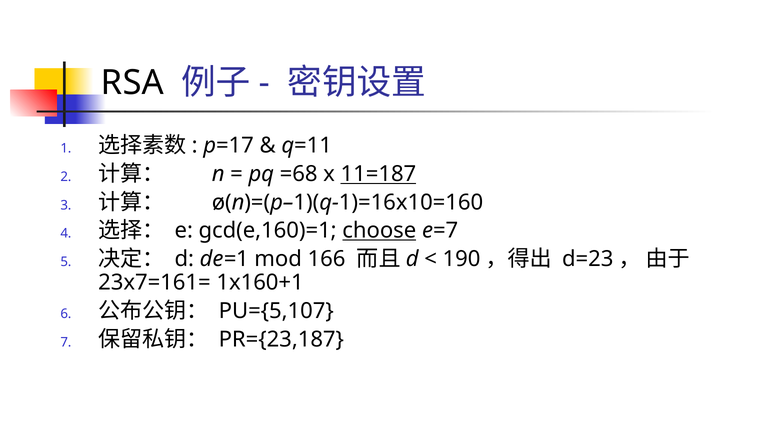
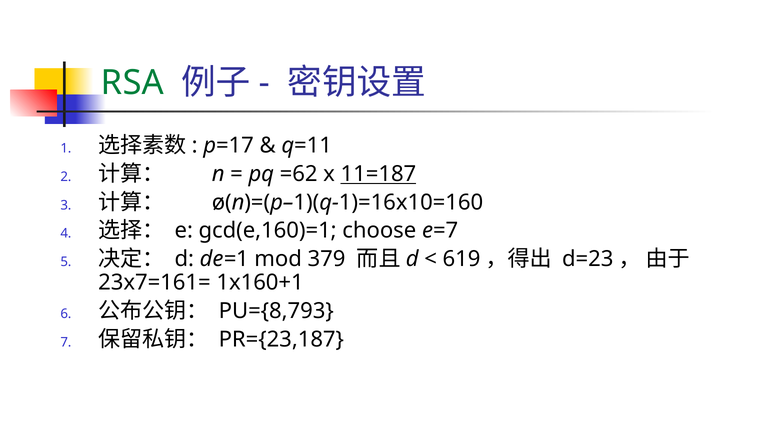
RSA colour: black -> green
=68: =68 -> =62
choose underline: present -> none
166: 166 -> 379
190: 190 -> 619
PU={5,107: PU={5,107 -> PU={8,793
